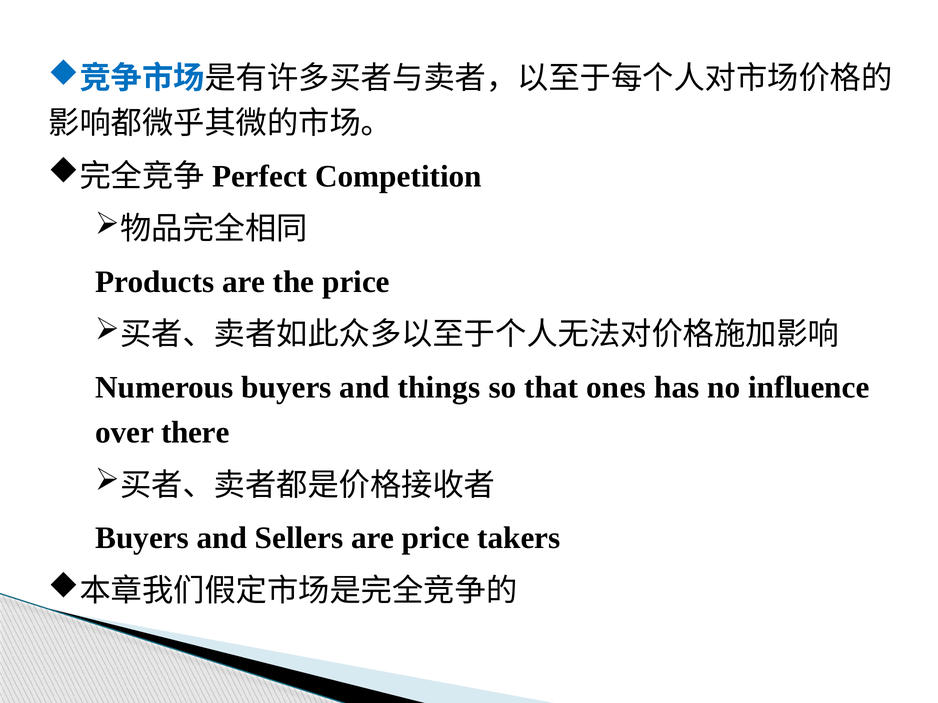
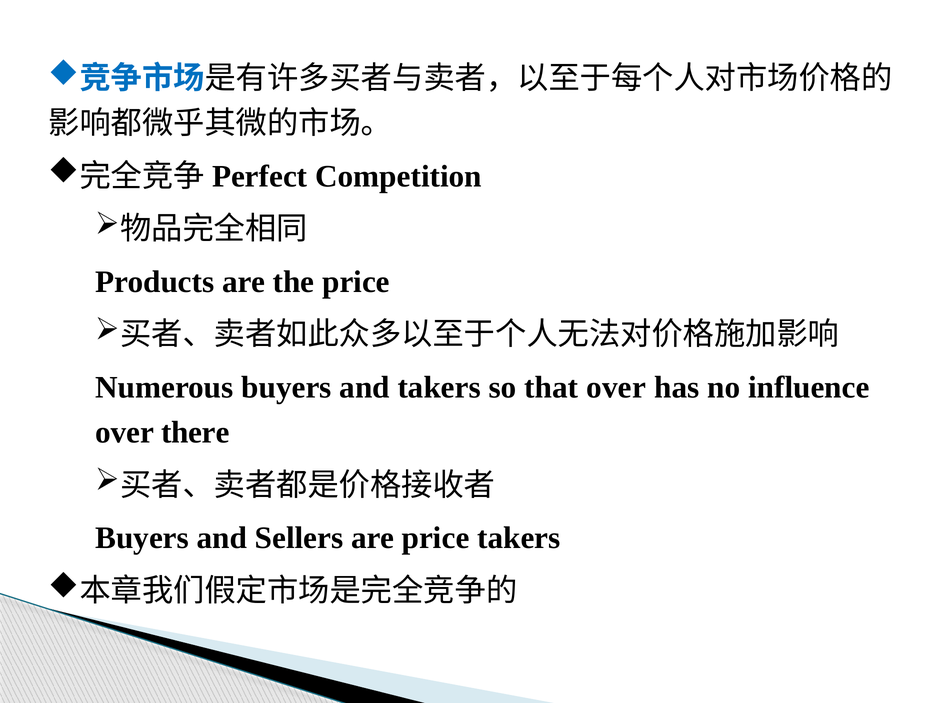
and things: things -> takers
that ones: ones -> over
